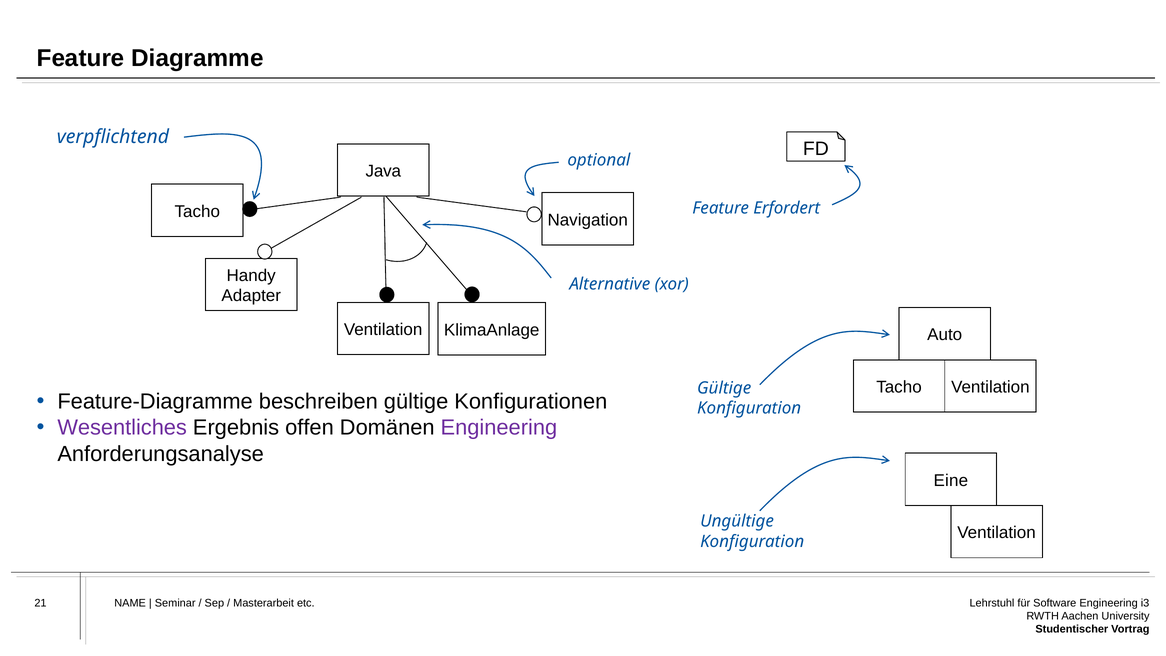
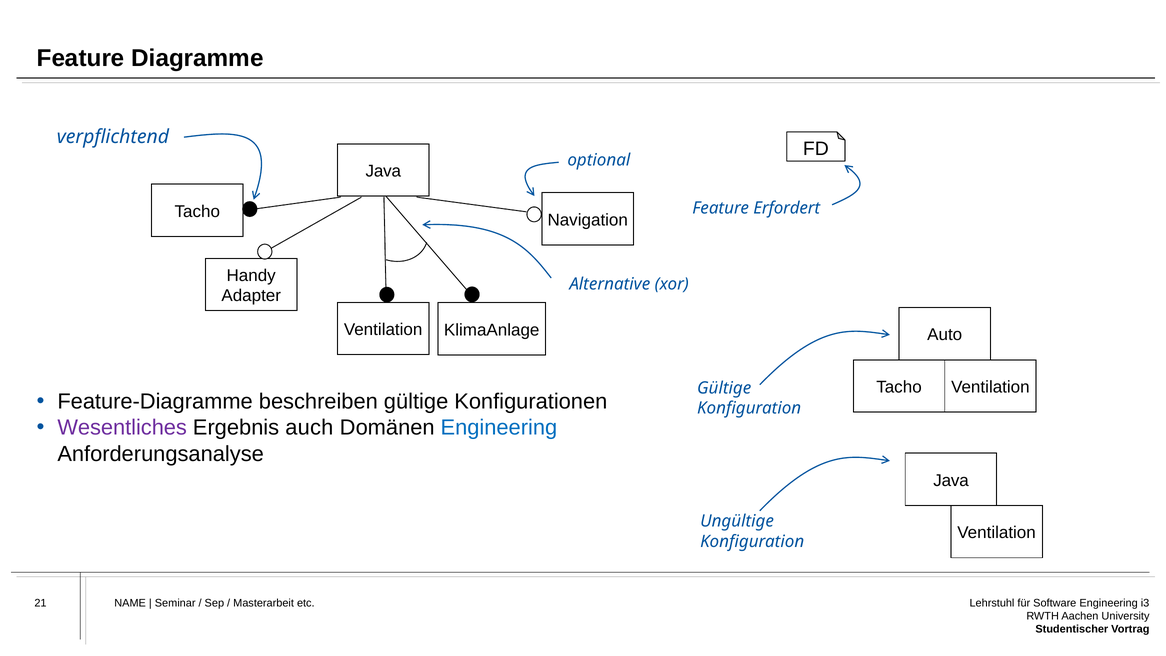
offen: offen -> auch
Engineering at (499, 428) colour: purple -> blue
Eine at (951, 480): Eine -> Java
